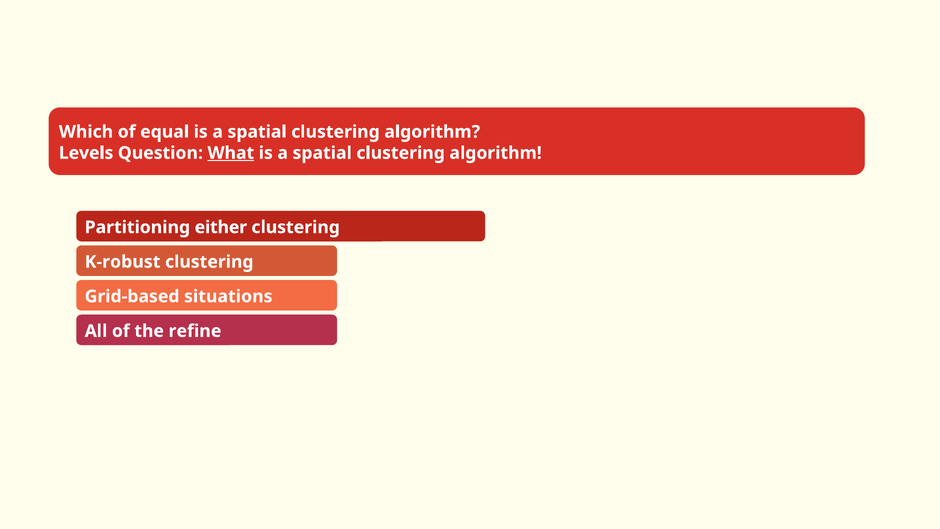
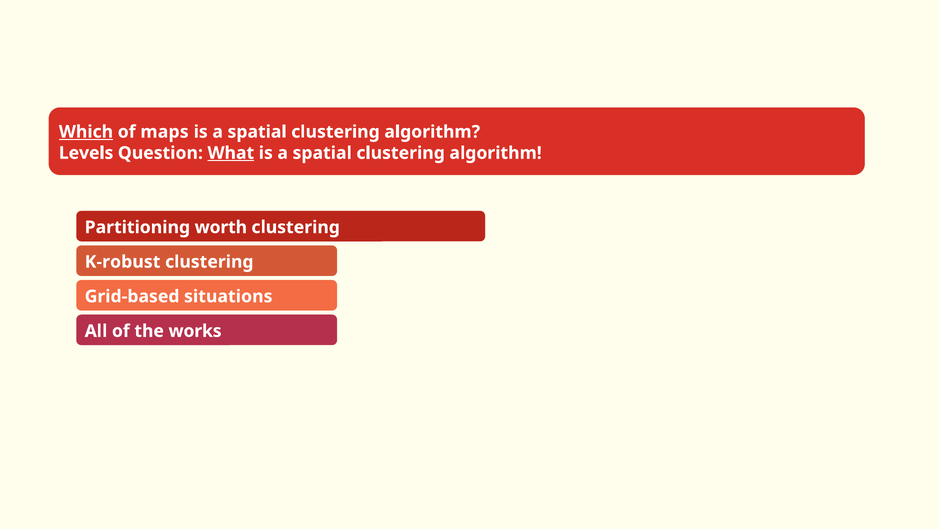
Which underline: none -> present
equal: equal -> maps
either: either -> worth
refine: refine -> works
